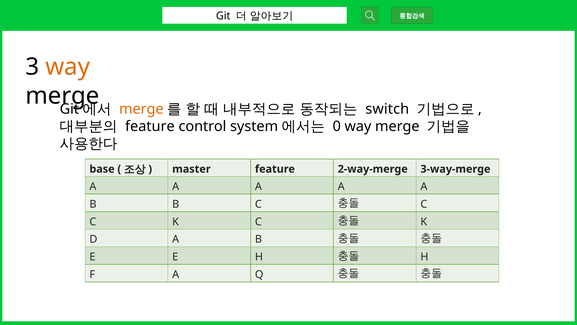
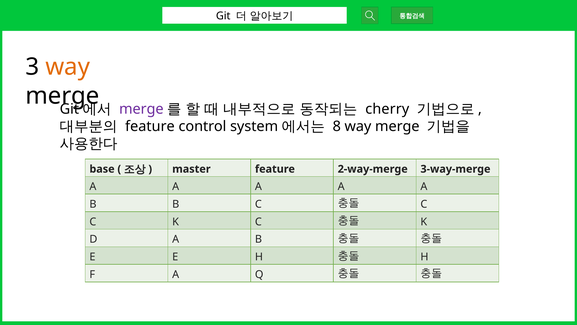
merge at (141, 109) colour: orange -> purple
switch: switch -> cherry
0: 0 -> 8
